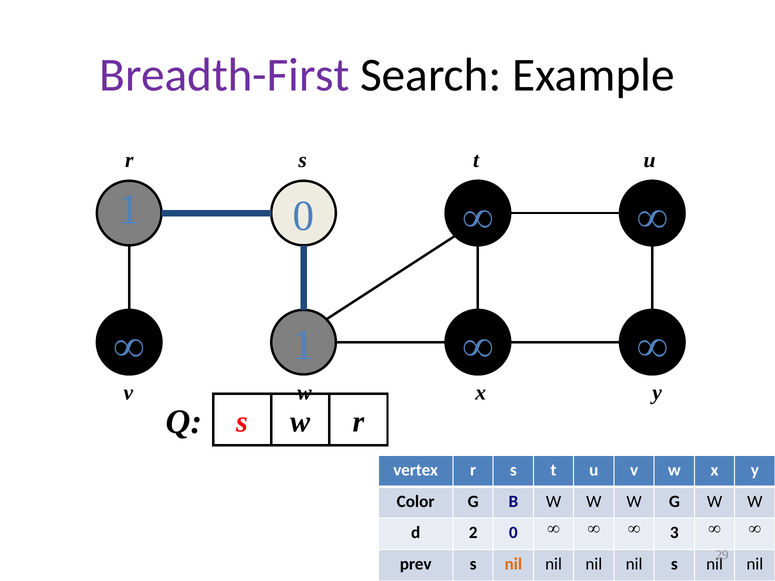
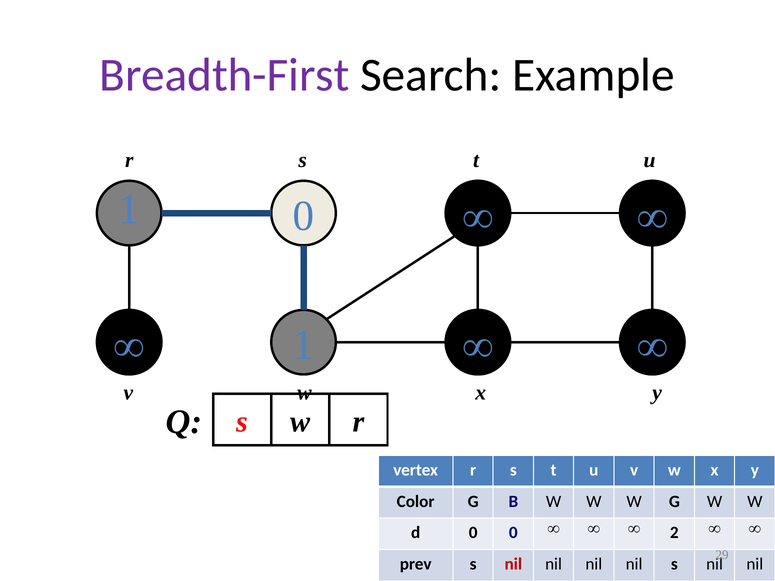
d 2: 2 -> 0
3: 3 -> 2
nil at (513, 564) colour: orange -> red
